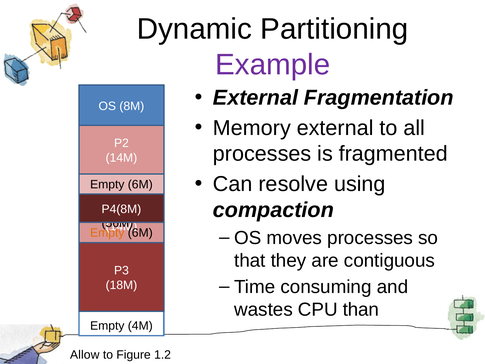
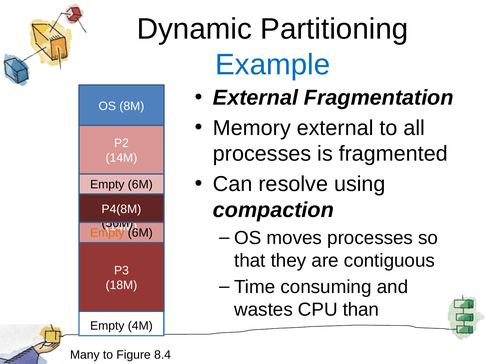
Example colour: purple -> blue
Allow: Allow -> Many
1.2: 1.2 -> 8.4
